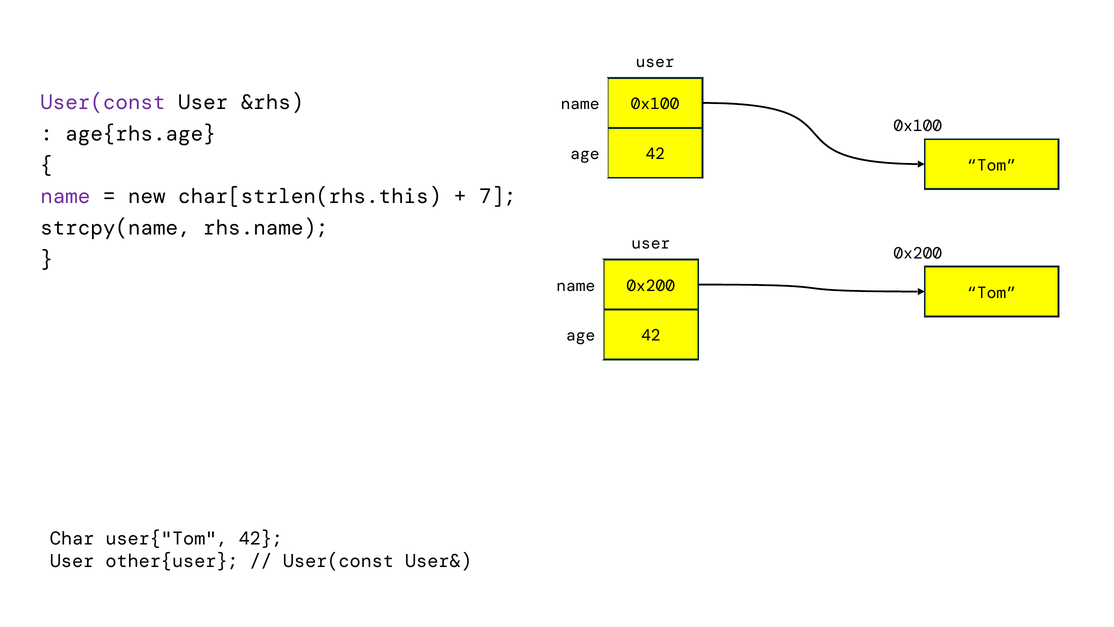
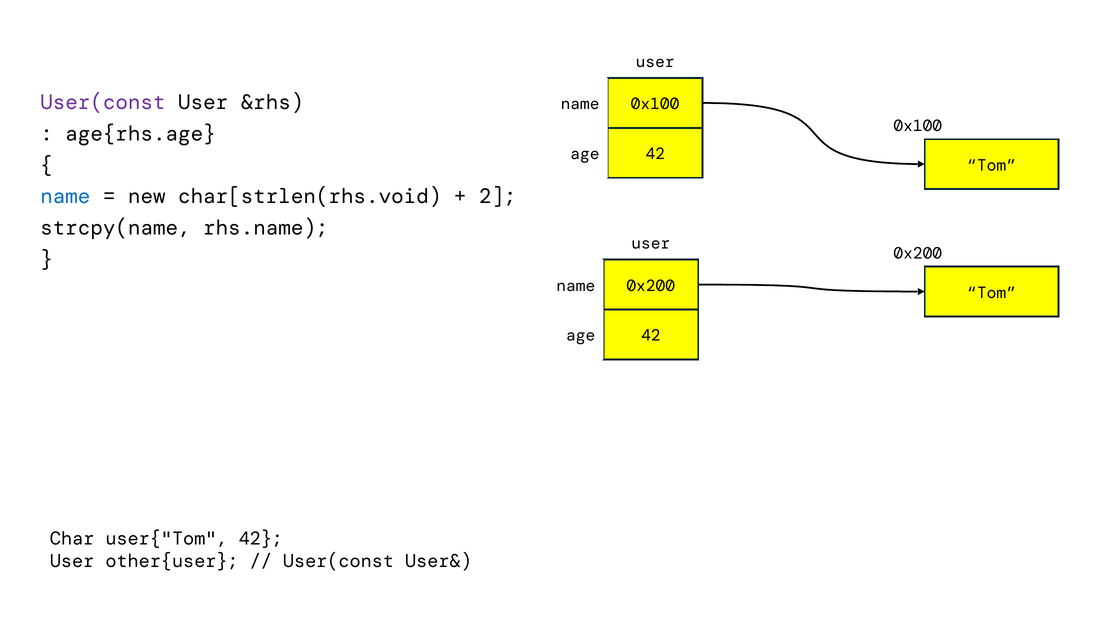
name at (65, 196) colour: purple -> blue
char[strlen(rhs.this: char[strlen(rhs.this -> char[strlen(rhs.void
7: 7 -> 2
